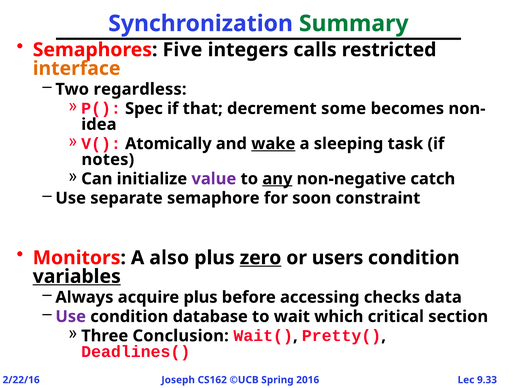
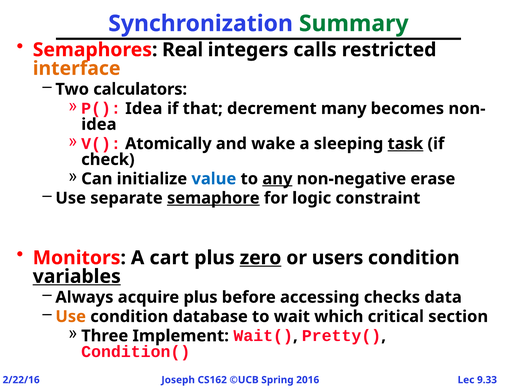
Five: Five -> Real
regardless: regardless -> calculators
P( Spec: Spec -> Idea
some: some -> many
wake underline: present -> none
task underline: none -> present
notes: notes -> check
value colour: purple -> blue
catch: catch -> erase
semaphore underline: none -> present
soon: soon -> logic
also: also -> cart
Use at (71, 316) colour: purple -> orange
Conclusion: Conclusion -> Implement
Deadlines(: Deadlines( -> Condition(
